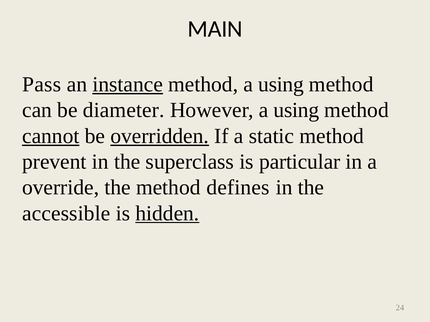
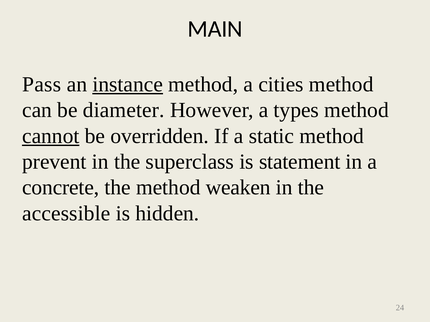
method a using: using -> cities
However a using: using -> types
overridden underline: present -> none
particular: particular -> statement
override: override -> concrete
defines: defines -> weaken
hidden underline: present -> none
